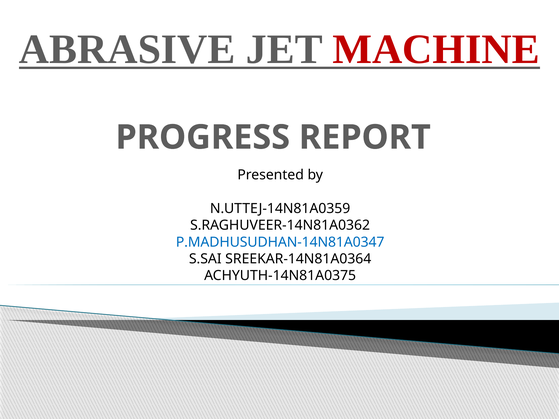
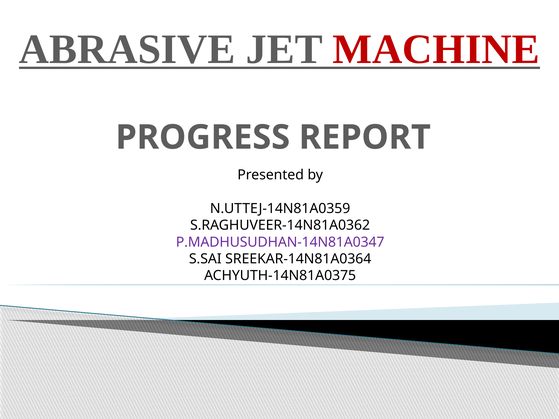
P.MADHUSUDHAN-14N81A0347 colour: blue -> purple
